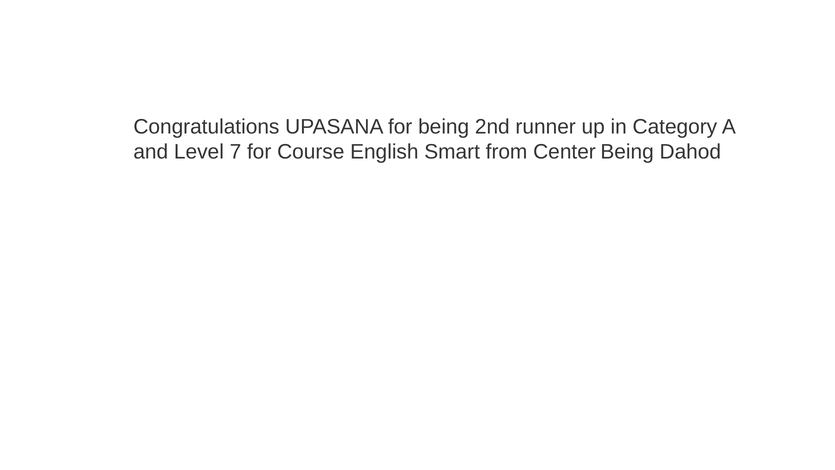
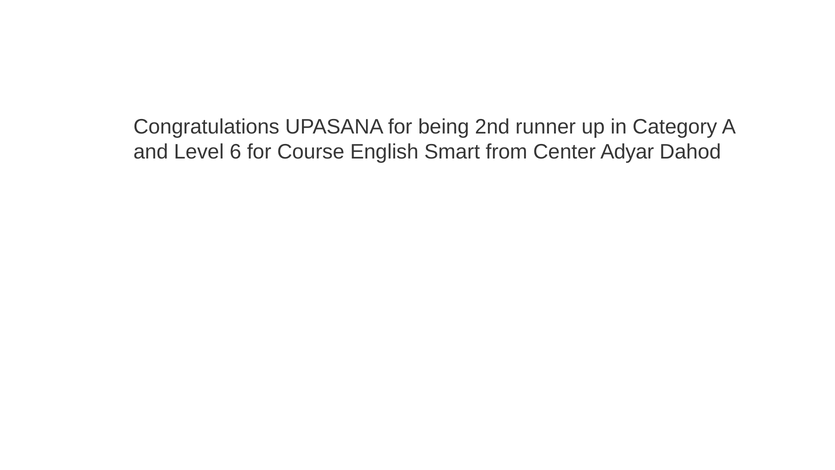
7: 7 -> 6
Center Being: Being -> Adyar
